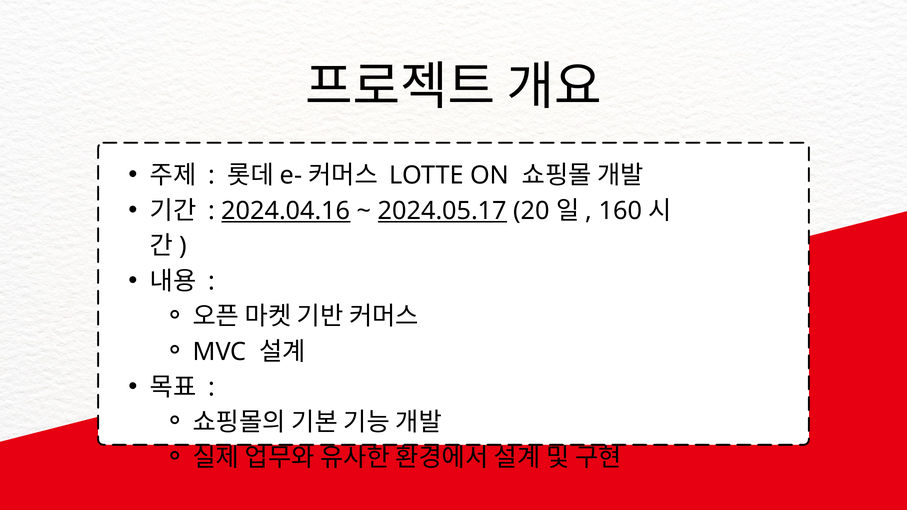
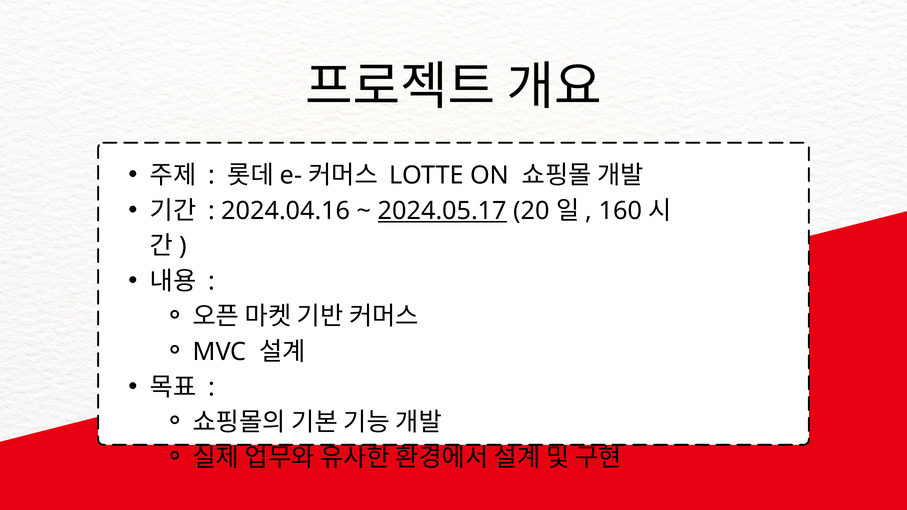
2024.04.16 underline: present -> none
